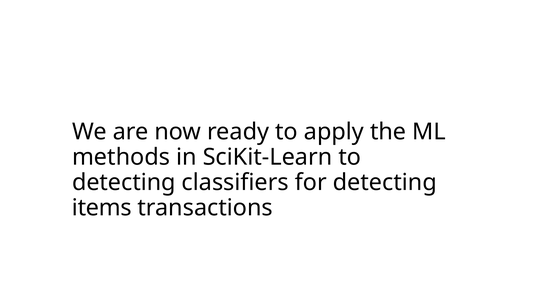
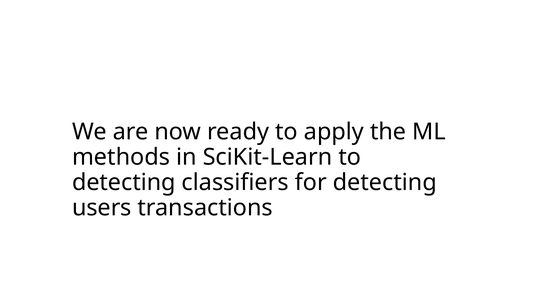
items: items -> users
